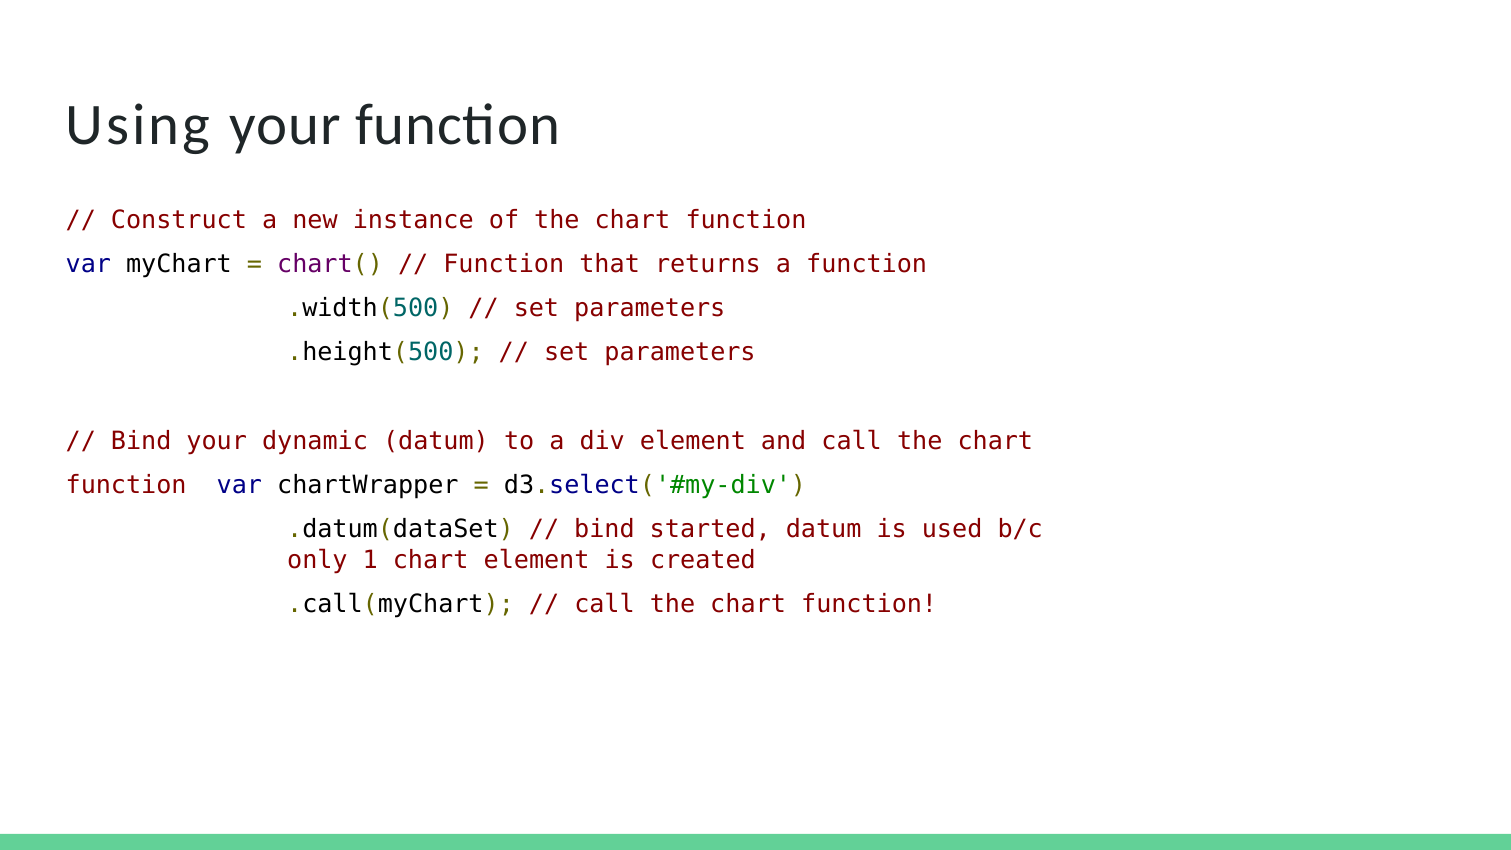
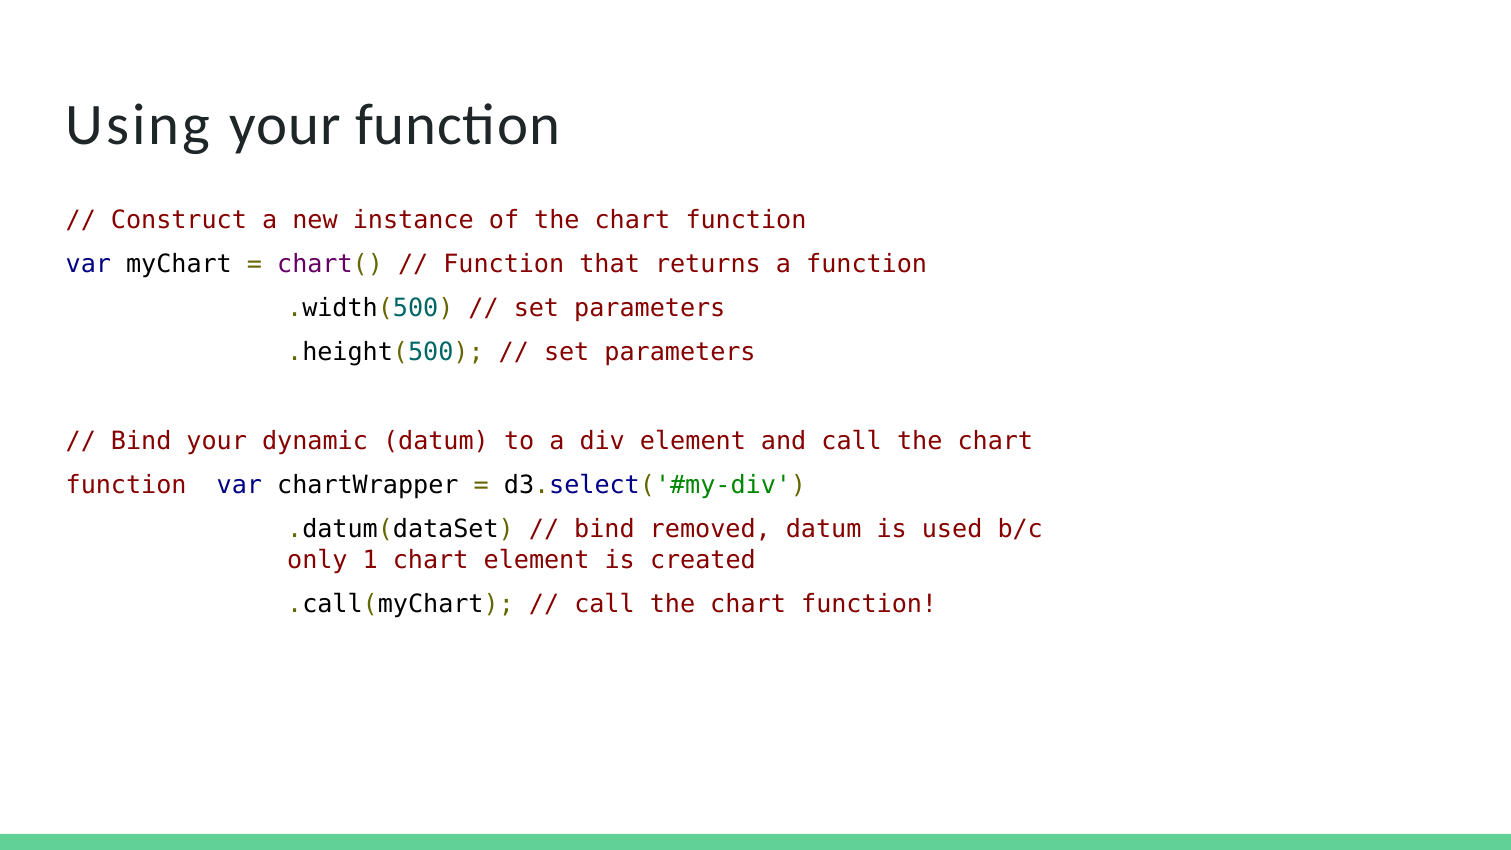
started: started -> removed
